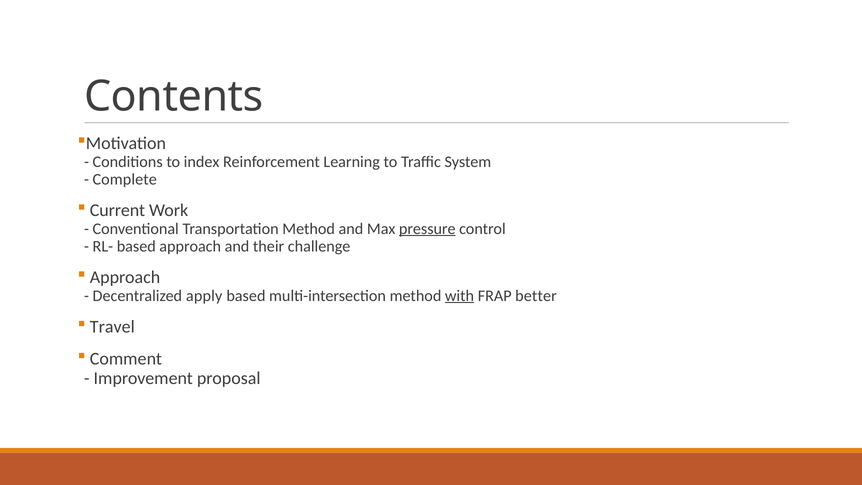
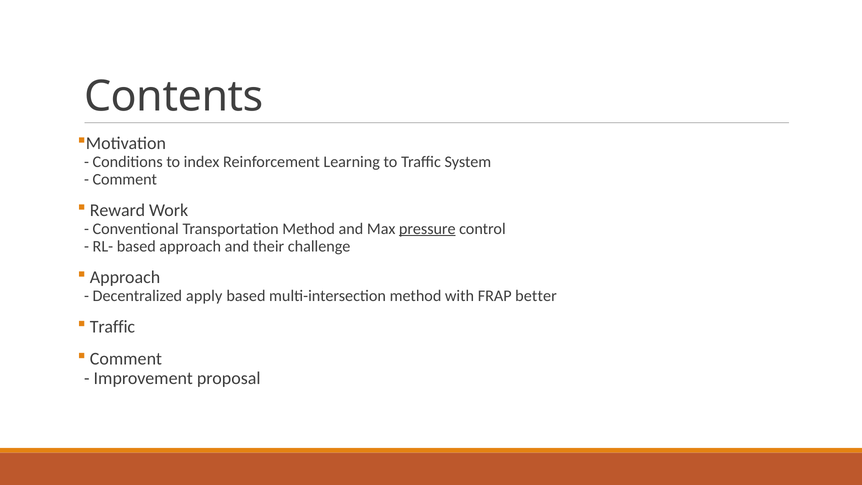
Complete at (125, 179): Complete -> Comment
Current: Current -> Reward
with underline: present -> none
Travel at (112, 327): Travel -> Traffic
